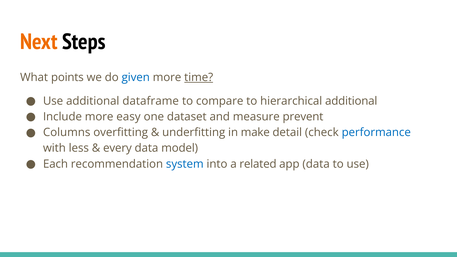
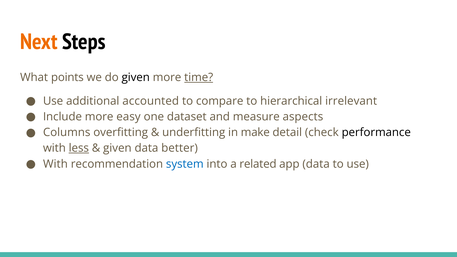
given at (136, 78) colour: blue -> black
dataframe: dataframe -> accounted
hierarchical additional: additional -> irrelevant
prevent: prevent -> aspects
performance colour: blue -> black
less underline: none -> present
every at (117, 148): every -> given
model: model -> better
Each at (55, 164): Each -> With
